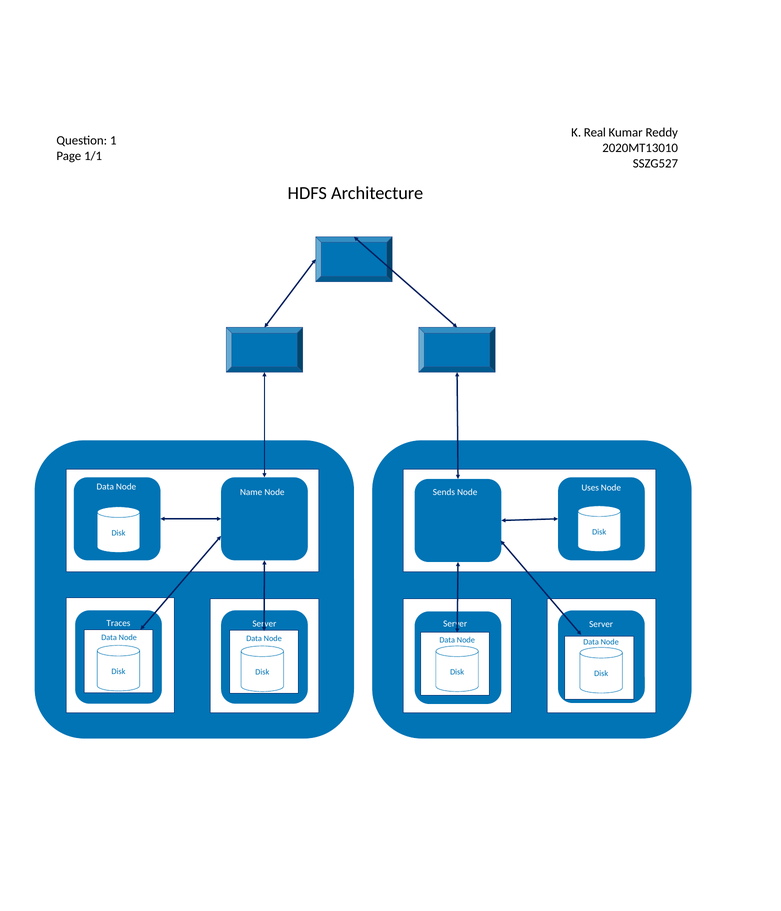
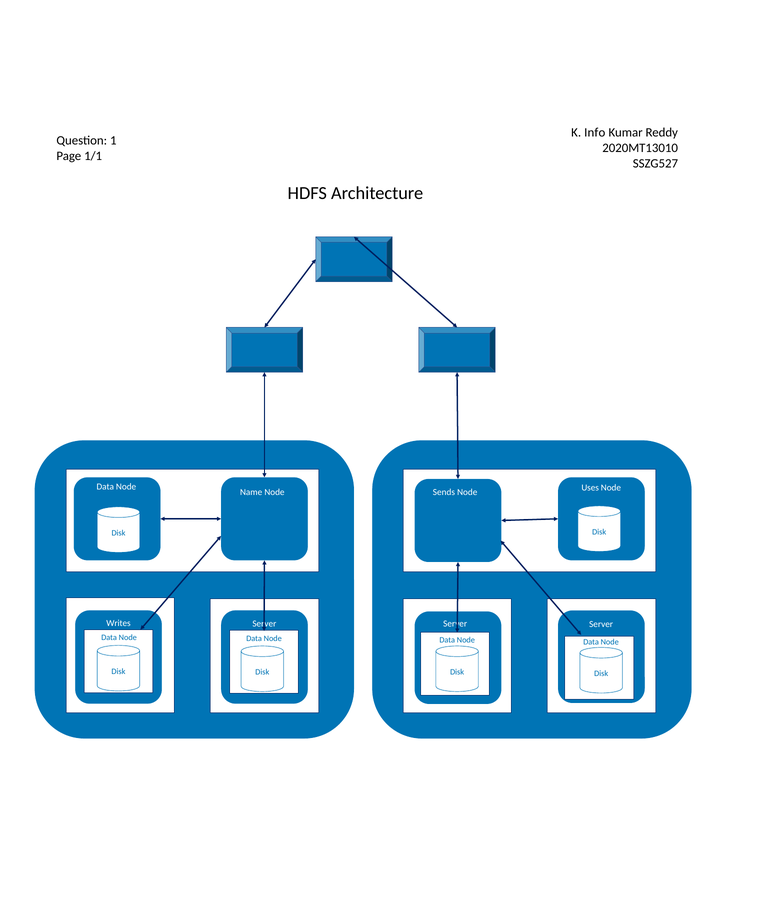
Real: Real -> Info
Traces: Traces -> Writes
